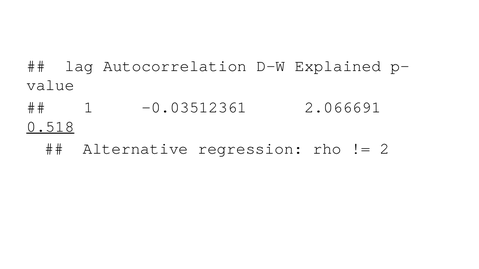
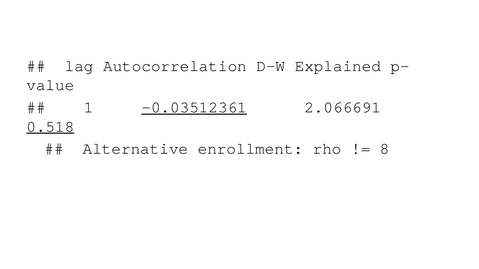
-0.03512361 underline: none -> present
regression: regression -> enrollment
2: 2 -> 8
